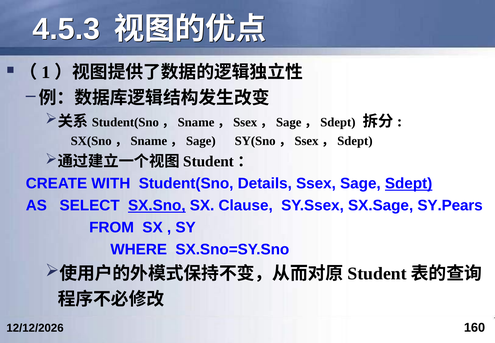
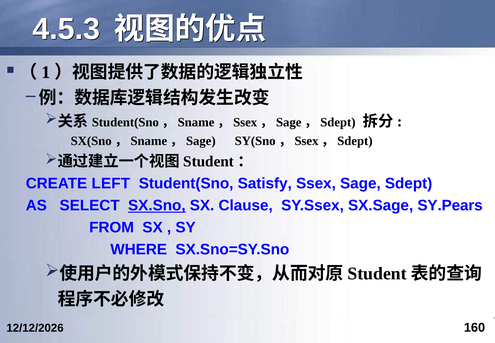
WITH: WITH -> LEFT
Details: Details -> Satisfy
Sdept underline: present -> none
